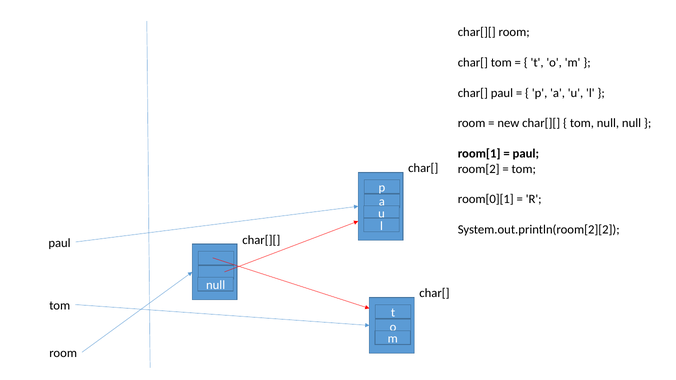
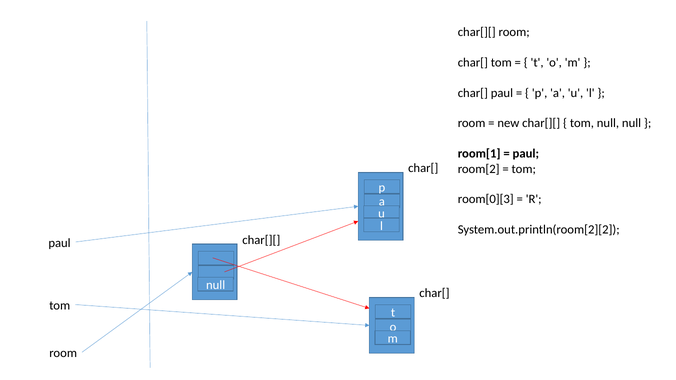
room[0][1: room[0][1 -> room[0][3
